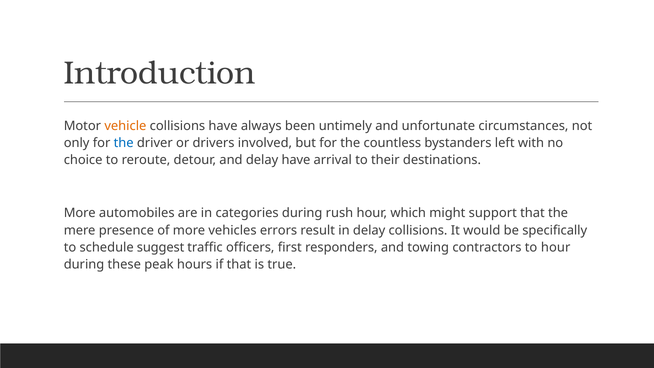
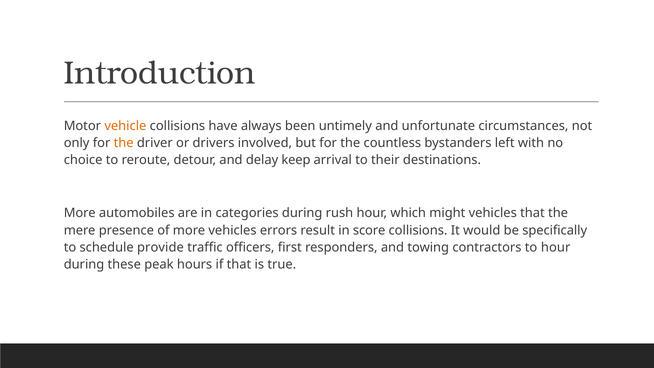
the at (124, 143) colour: blue -> orange
delay have: have -> keep
might support: support -> vehicles
in delay: delay -> score
suggest: suggest -> provide
